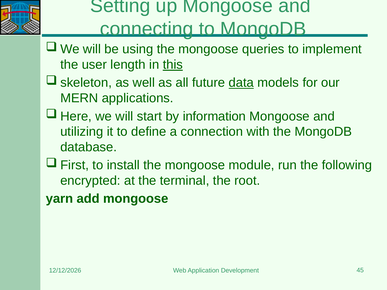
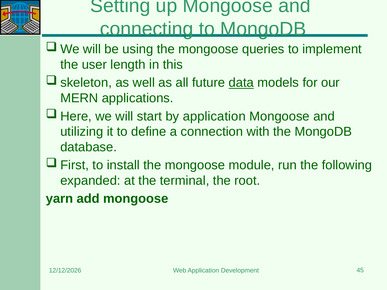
this underline: present -> none
by information: information -> application
encrypted: encrypted -> expanded
